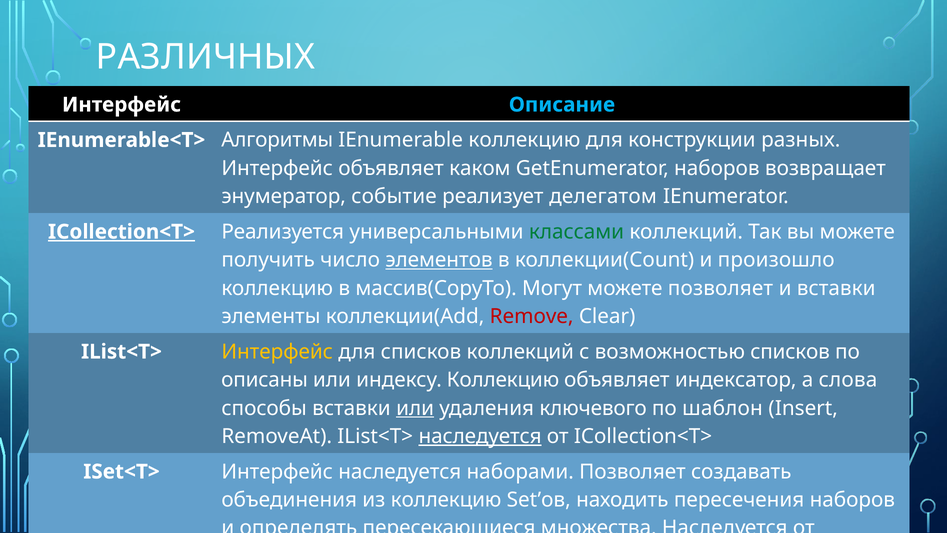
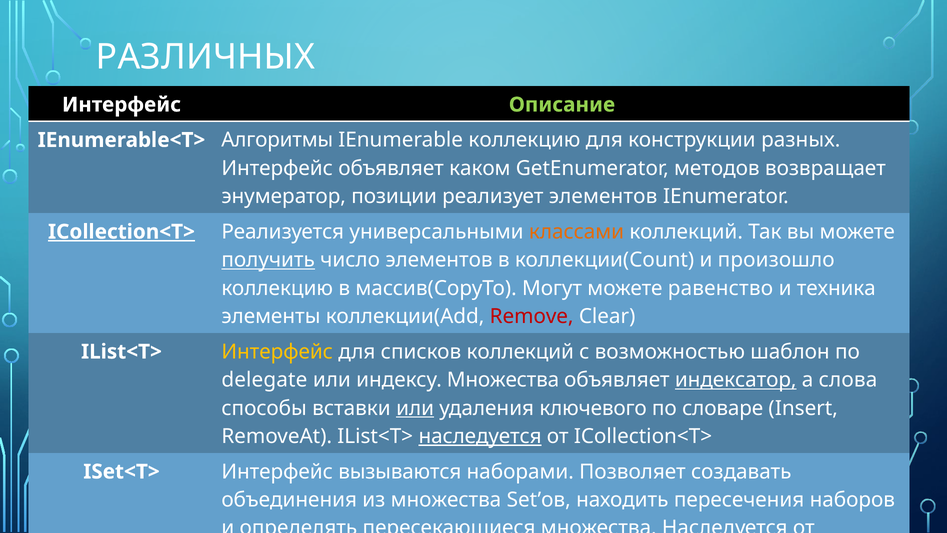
Описание colour: light blue -> light green
GetEnumerator наборов: наборов -> методов
событие: событие -> позиции
реализует делегатом: делегатом -> элементов
классами colour: green -> orange
получить underline: none -> present
элементов at (439, 260) underline: present -> none
можете позволяет: позволяет -> равенство
и вставки: вставки -> техника
возможностью списков: списков -> шаблон
описаны: описаны -> delegate
индексу Коллекцию: Коллекцию -> Множества
индексатор underline: none -> present
шаблон: шаблон -> словаре
Интерфейс наследуется: наследуется -> вызываются
из коллекцию: коллекцию -> множества
